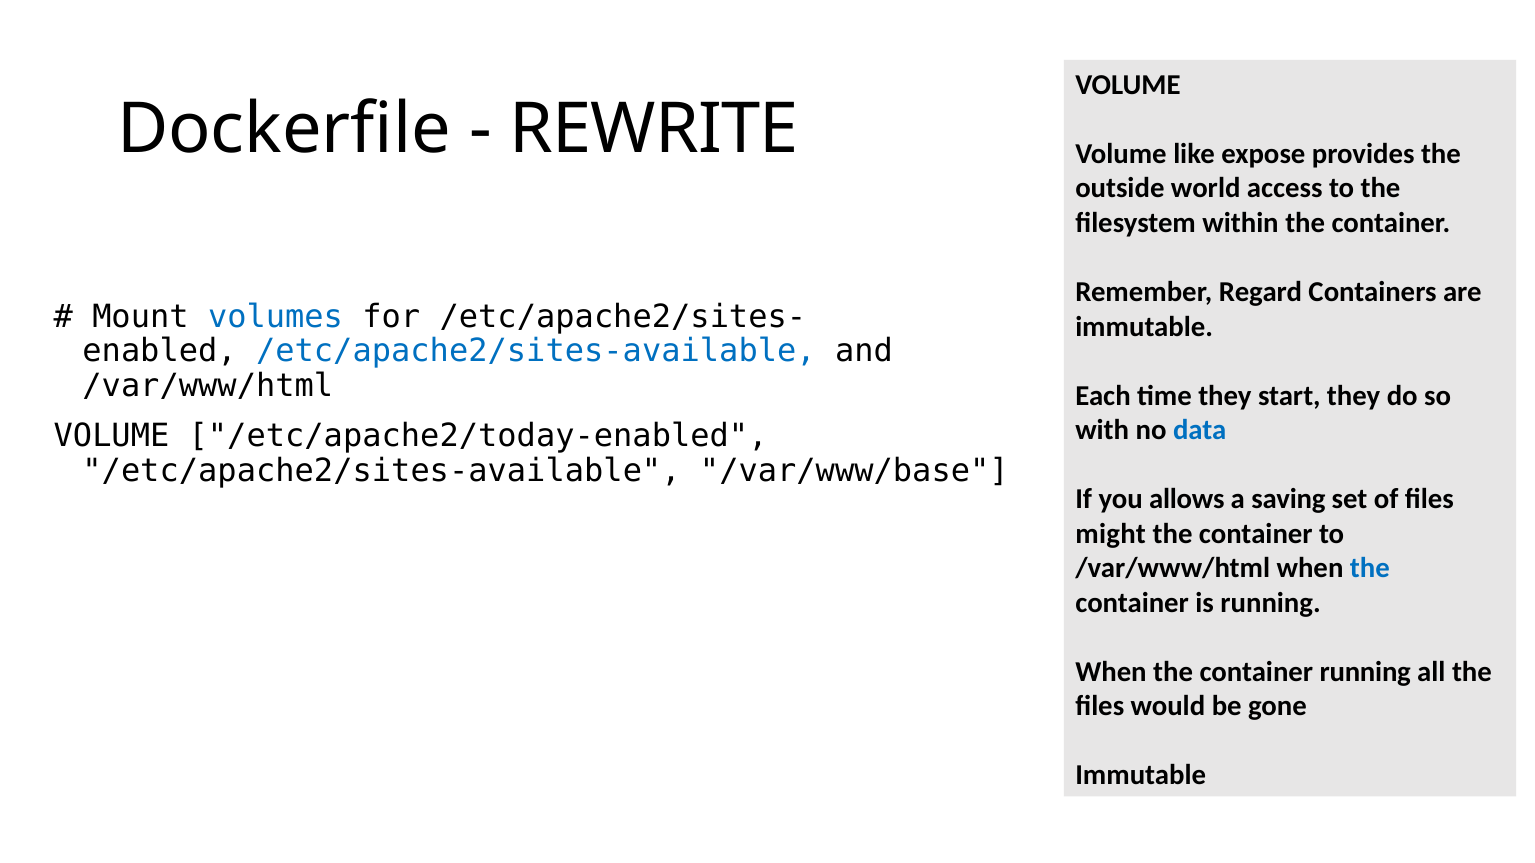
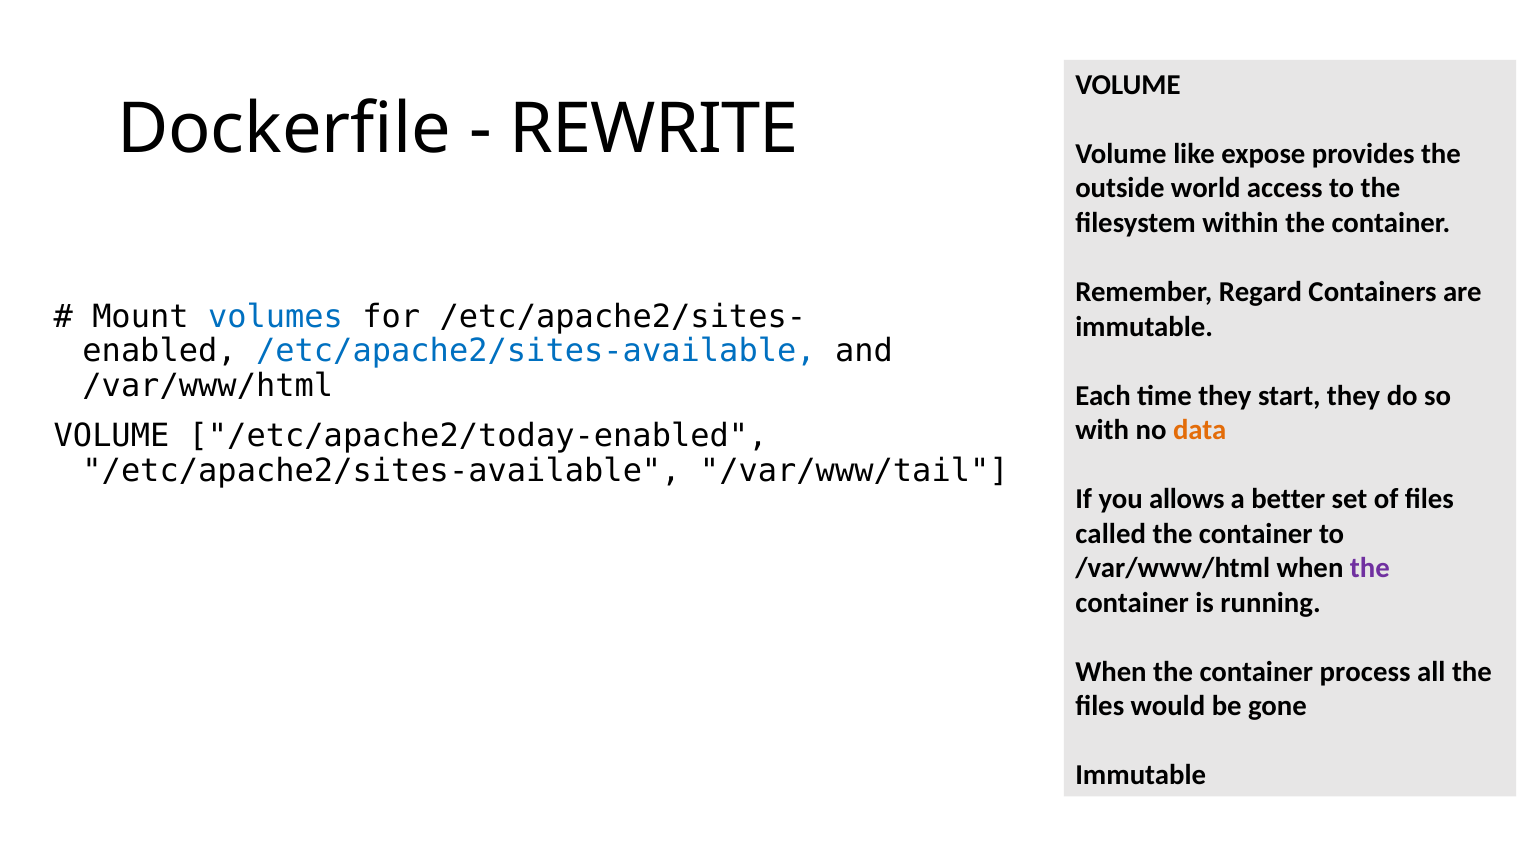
data colour: blue -> orange
/var/www/base: /var/www/base -> /var/www/tail
saving: saving -> better
might: might -> called
the at (1370, 568) colour: blue -> purple
container running: running -> process
